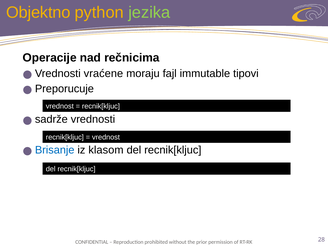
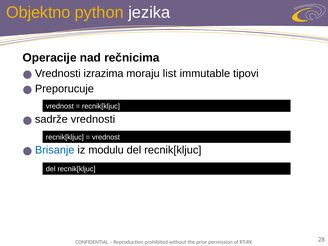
jezika colour: light green -> white
vraćene: vraćene -> izrazima
fajl: fajl -> list
klasom: klasom -> modulu
